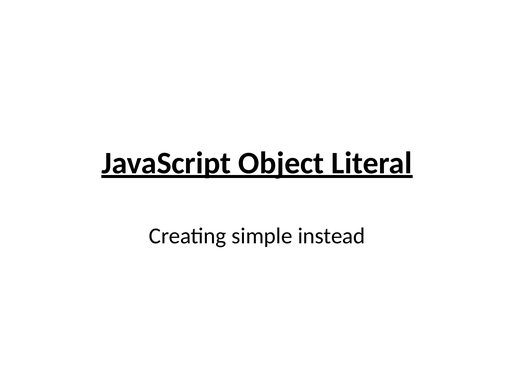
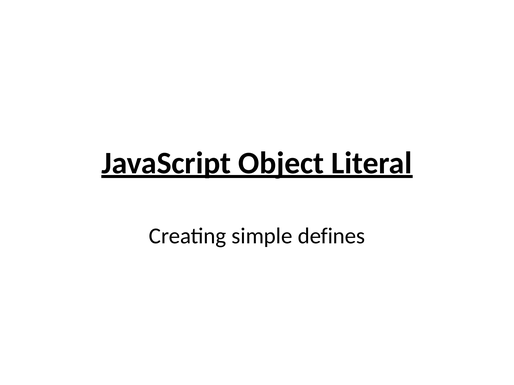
instead: instead -> defines
